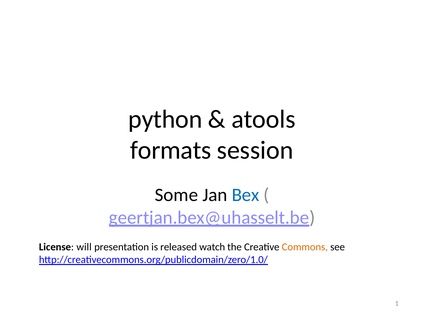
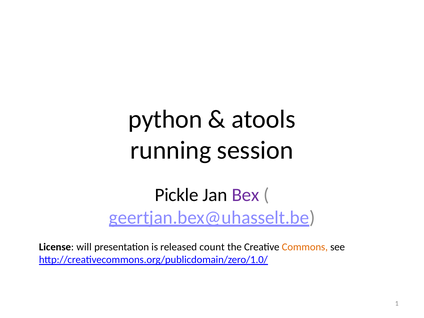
formats: formats -> running
Some: Some -> Pickle
Bex colour: blue -> purple
watch: watch -> count
